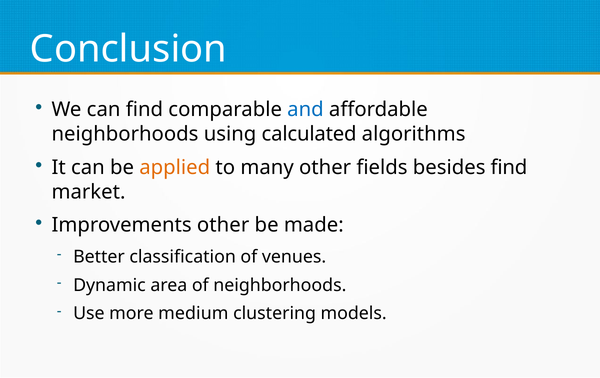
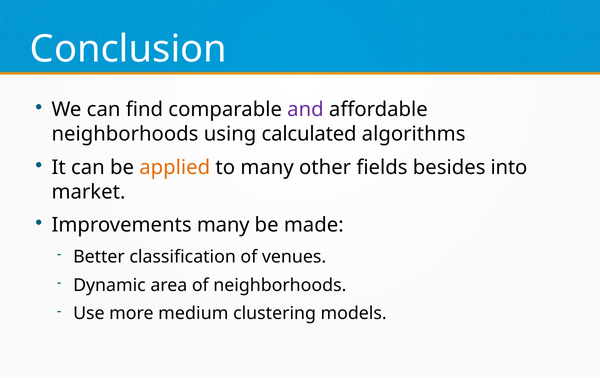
and colour: blue -> purple
besides find: find -> into
Improvements other: other -> many
